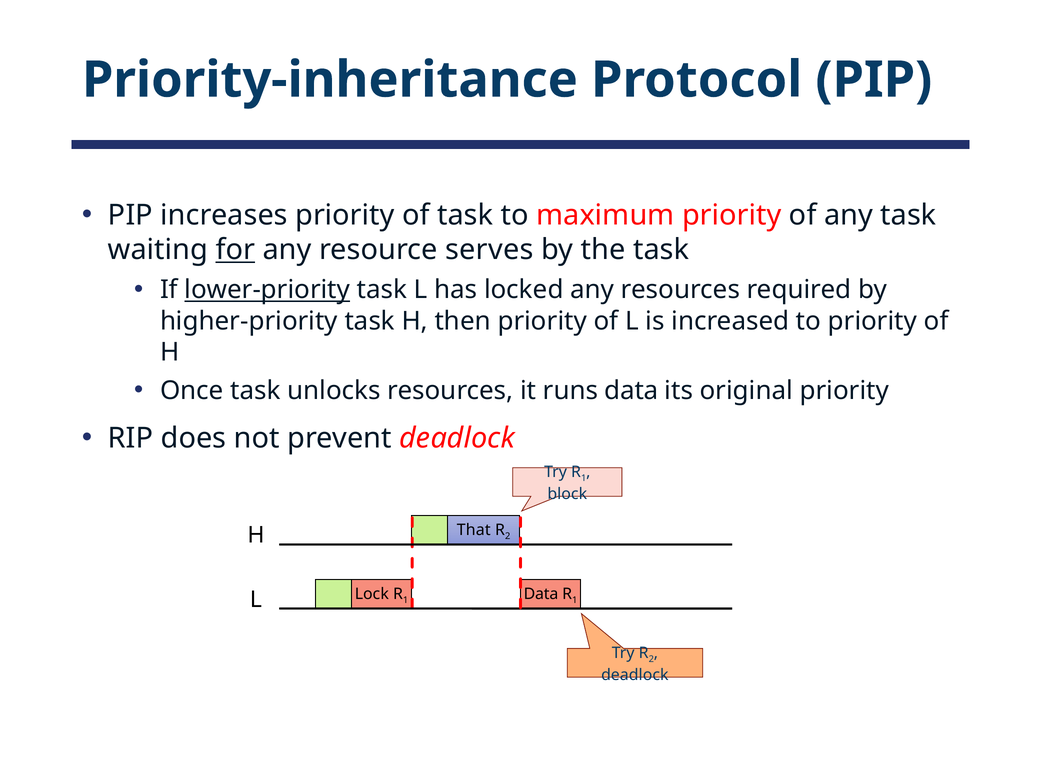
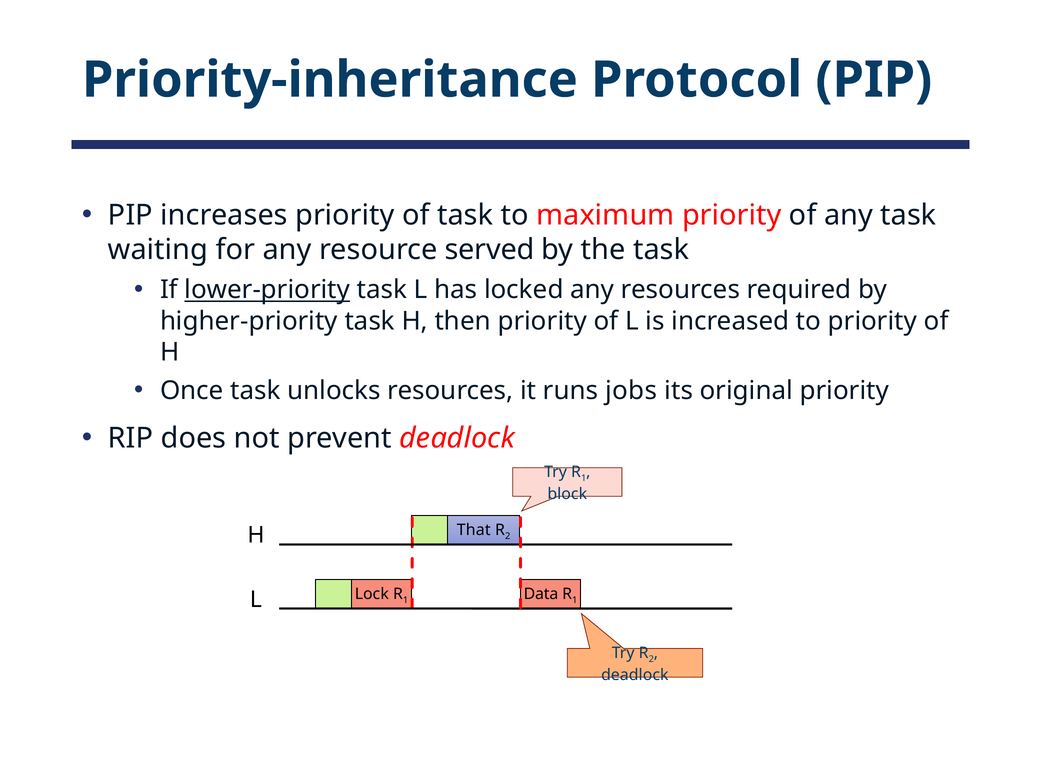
for underline: present -> none
serves: serves -> served
runs data: data -> jobs
